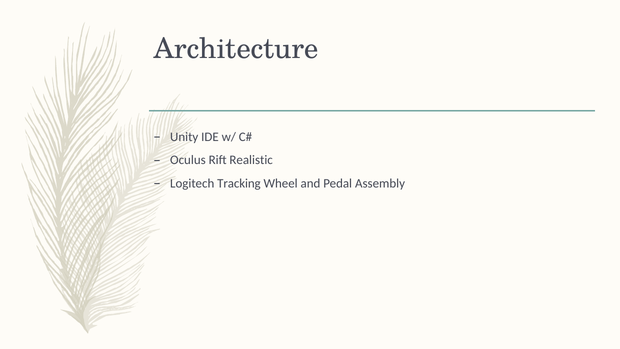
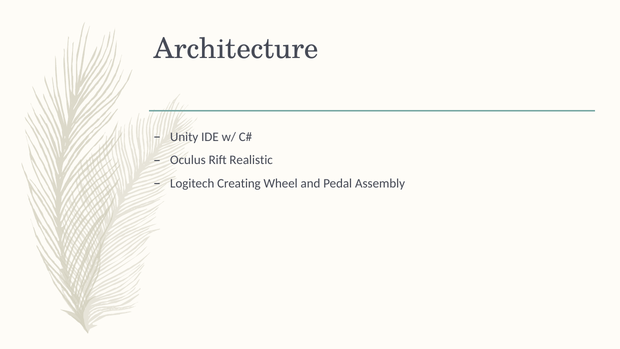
Tracking: Tracking -> Creating
